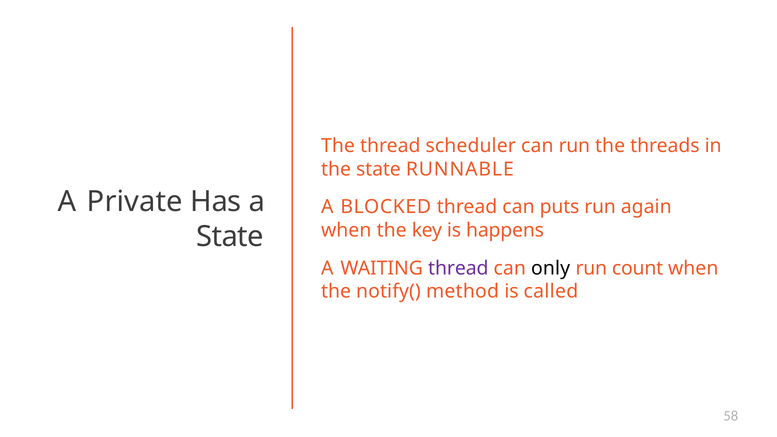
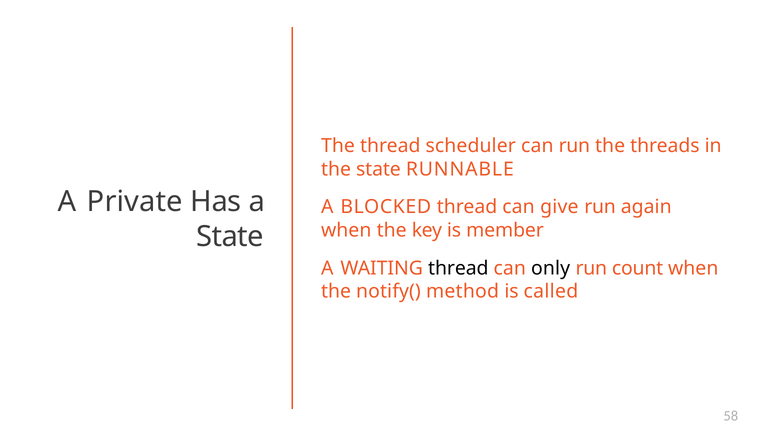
puts: puts -> give
happens: happens -> member
thread at (458, 268) colour: purple -> black
